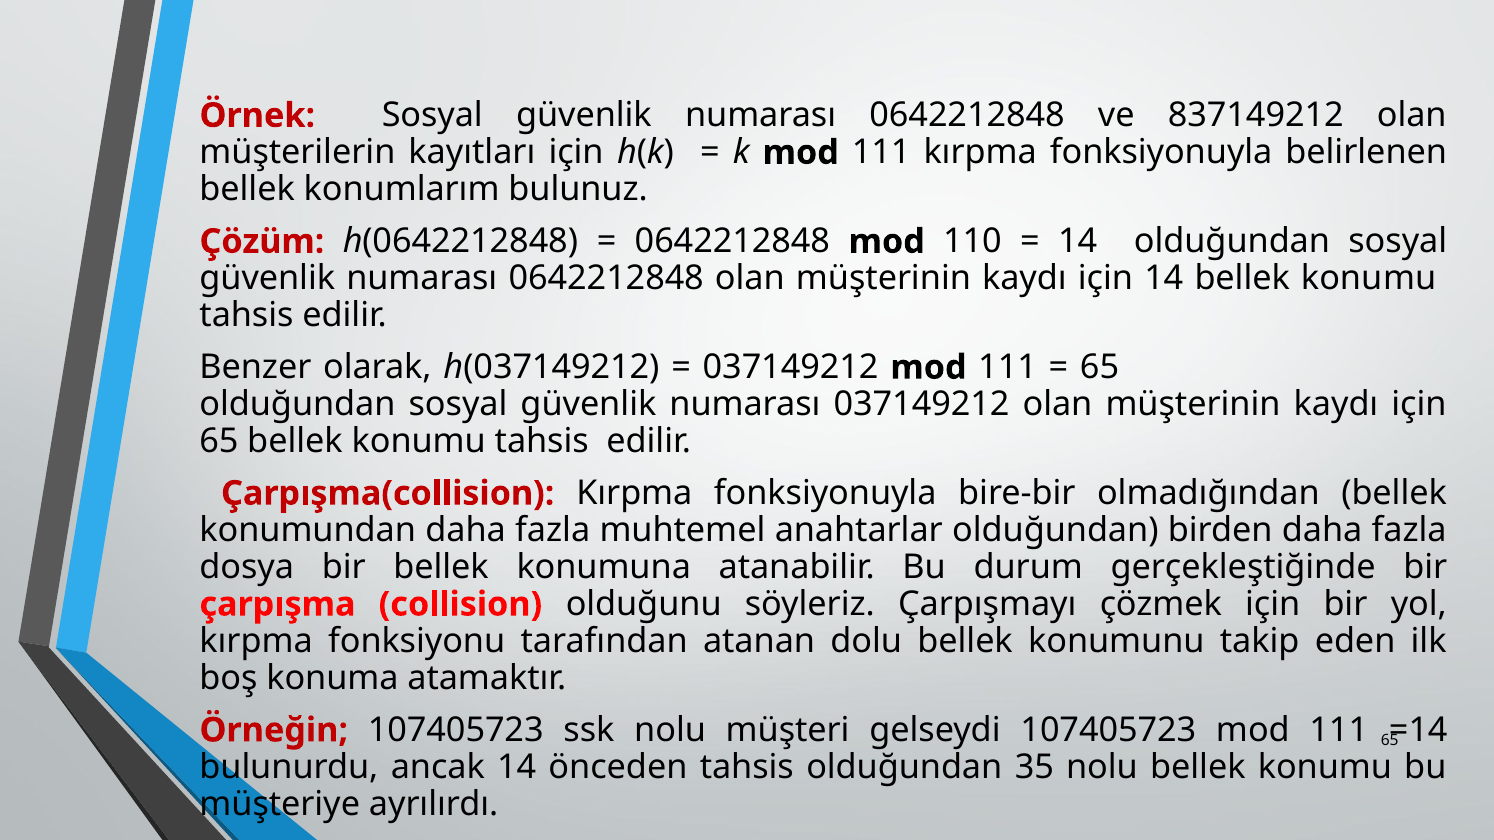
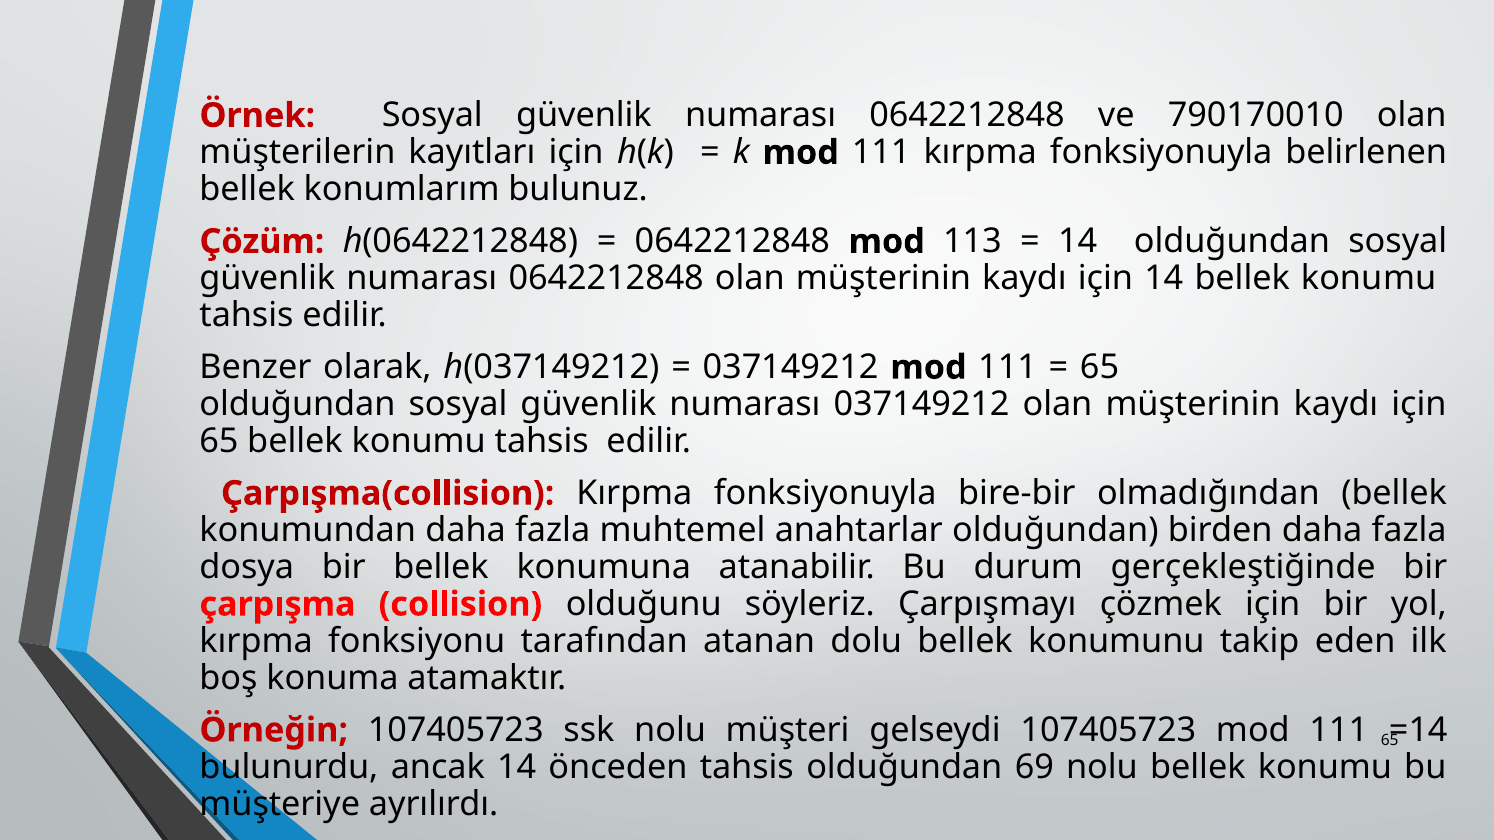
837149212: 837149212 -> 790170010
110: 110 -> 113
35: 35 -> 69
